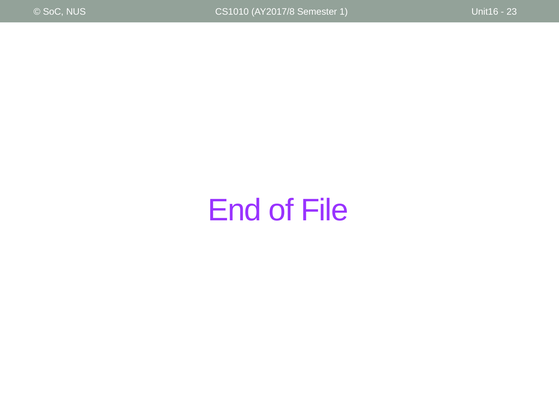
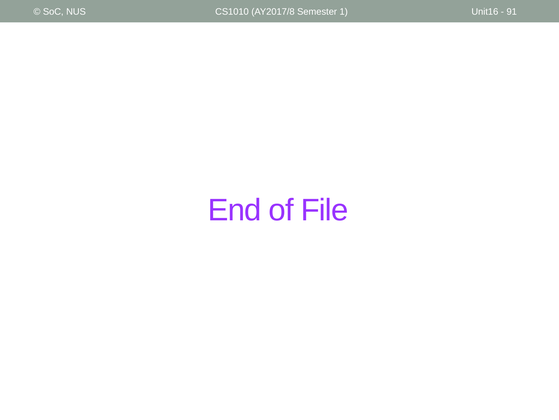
23: 23 -> 91
